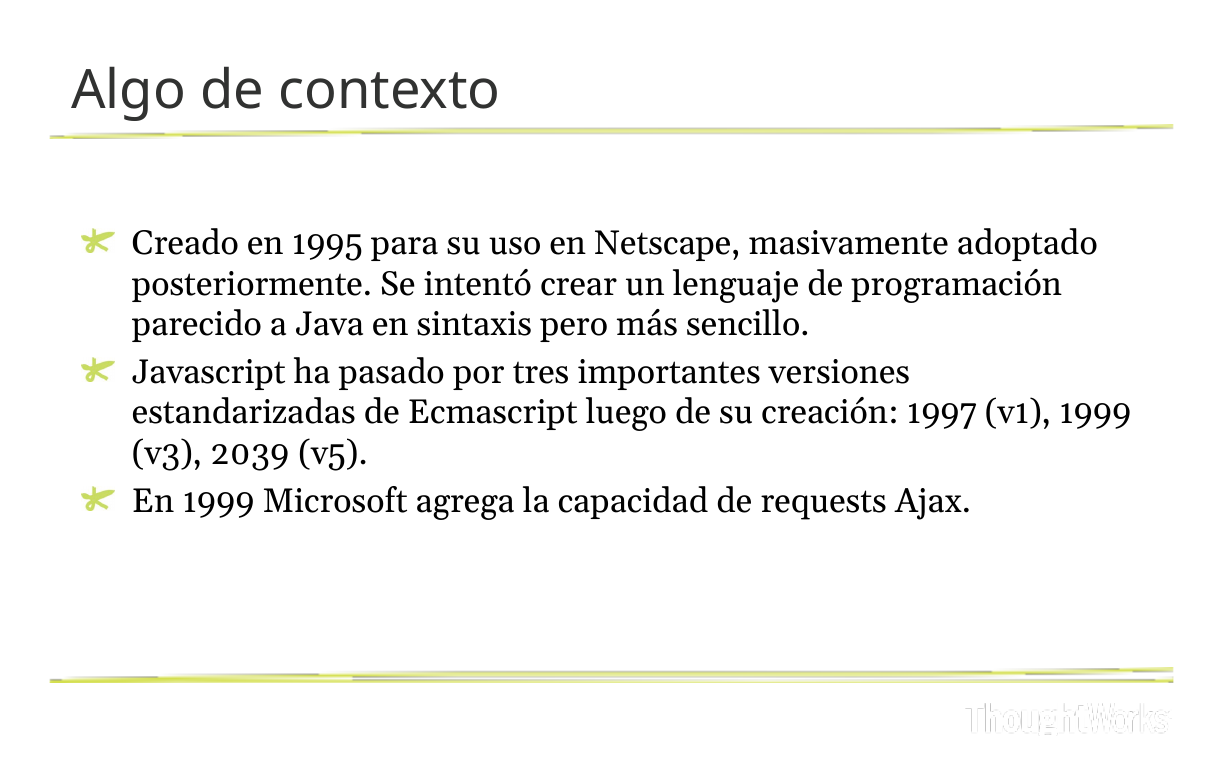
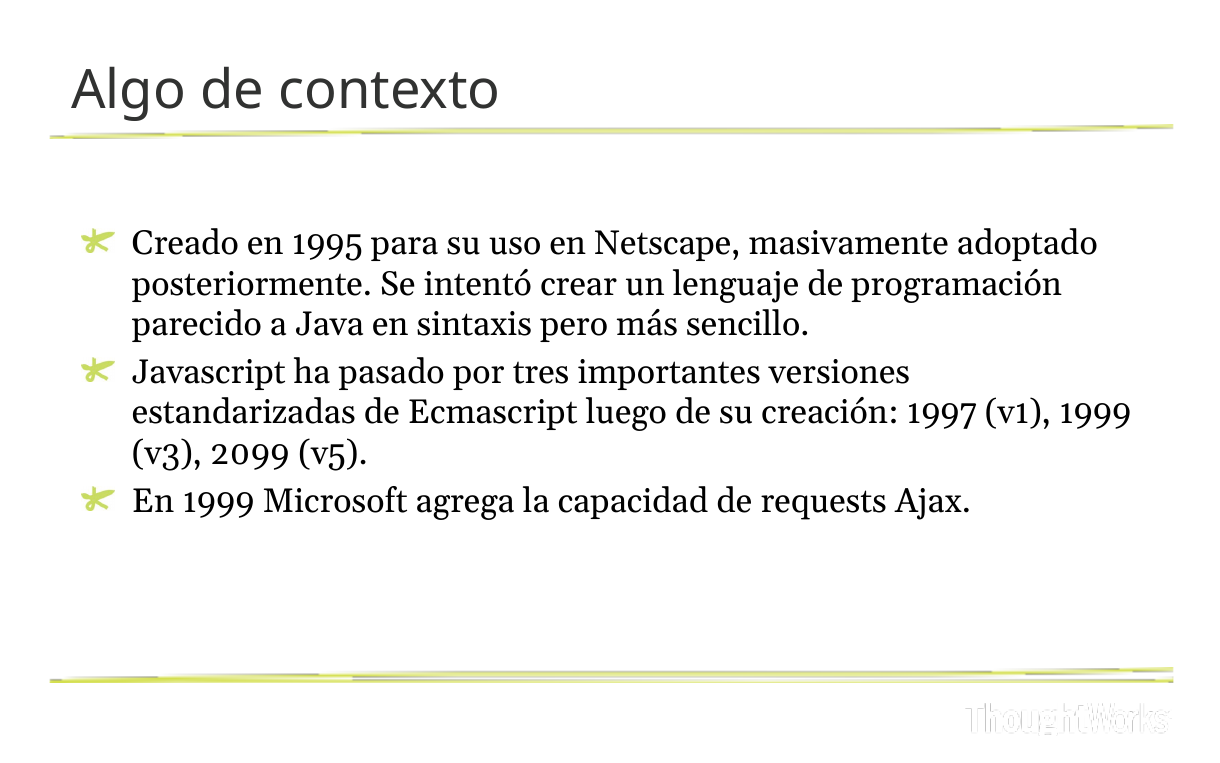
2039: 2039 -> 2099
